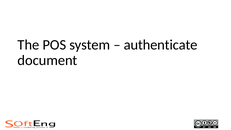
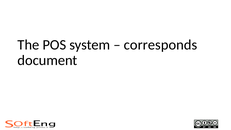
authenticate: authenticate -> corresponds
